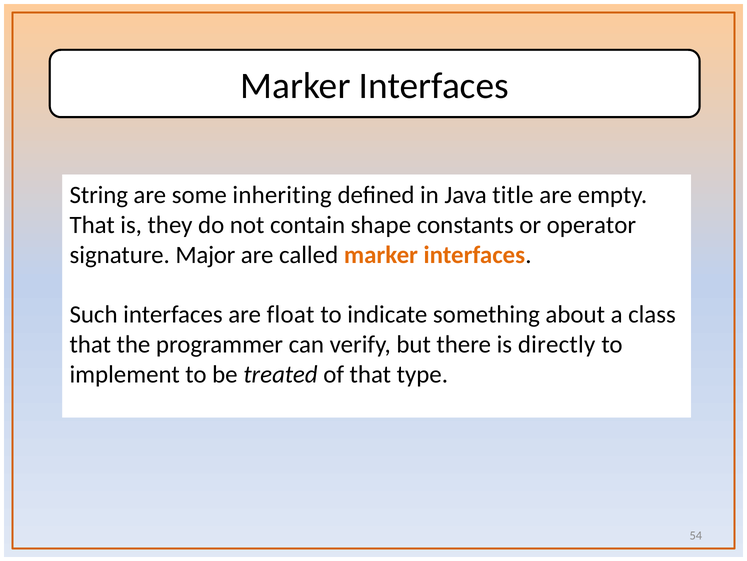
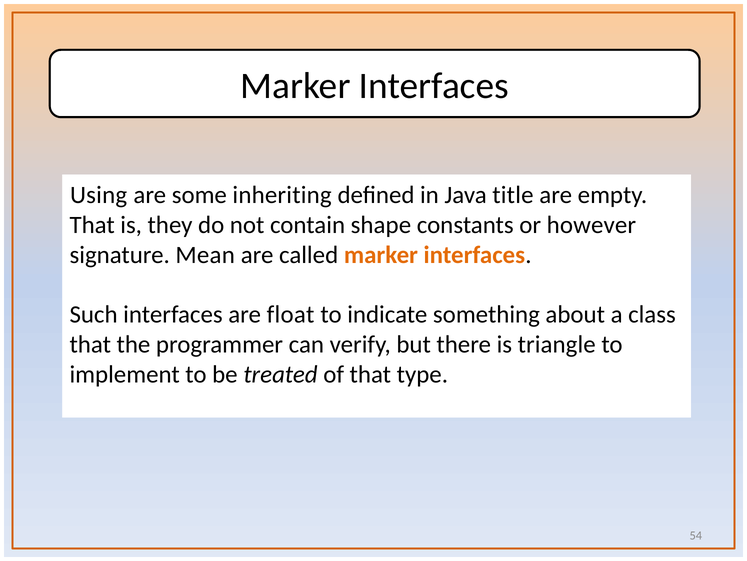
String: String -> Using
operator: operator -> however
Major: Major -> Mean
directly: directly -> triangle
